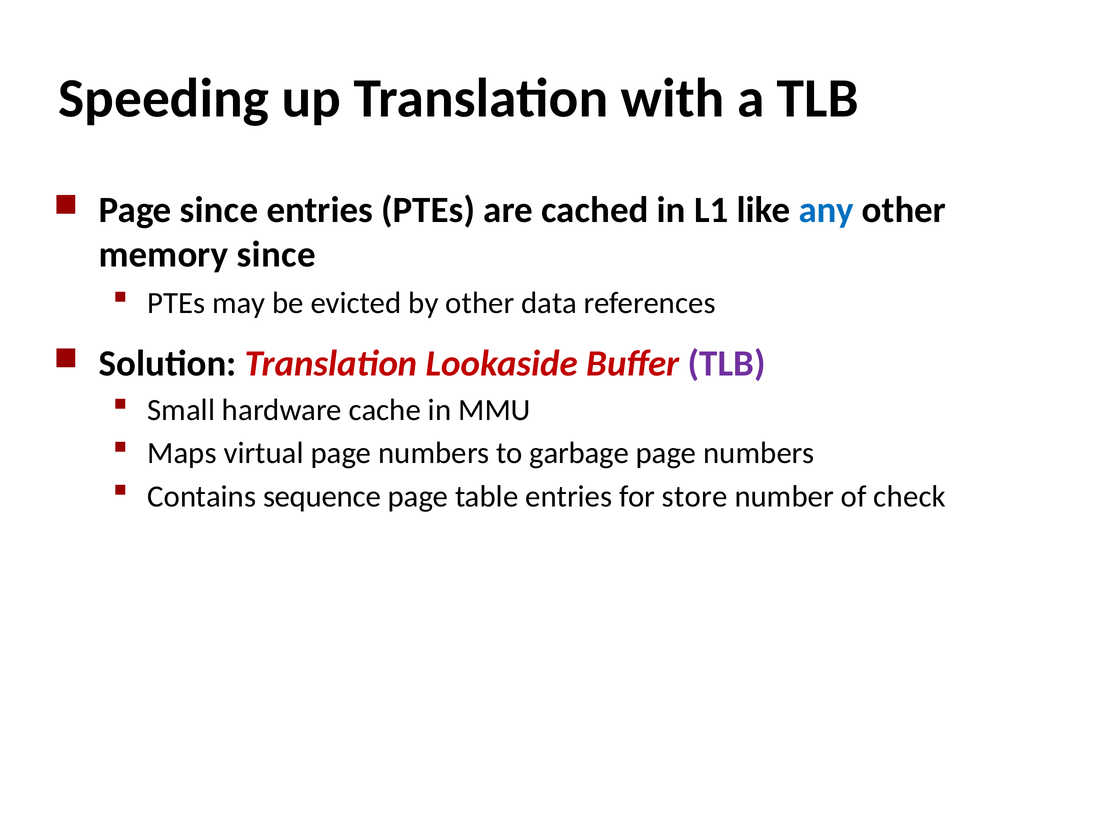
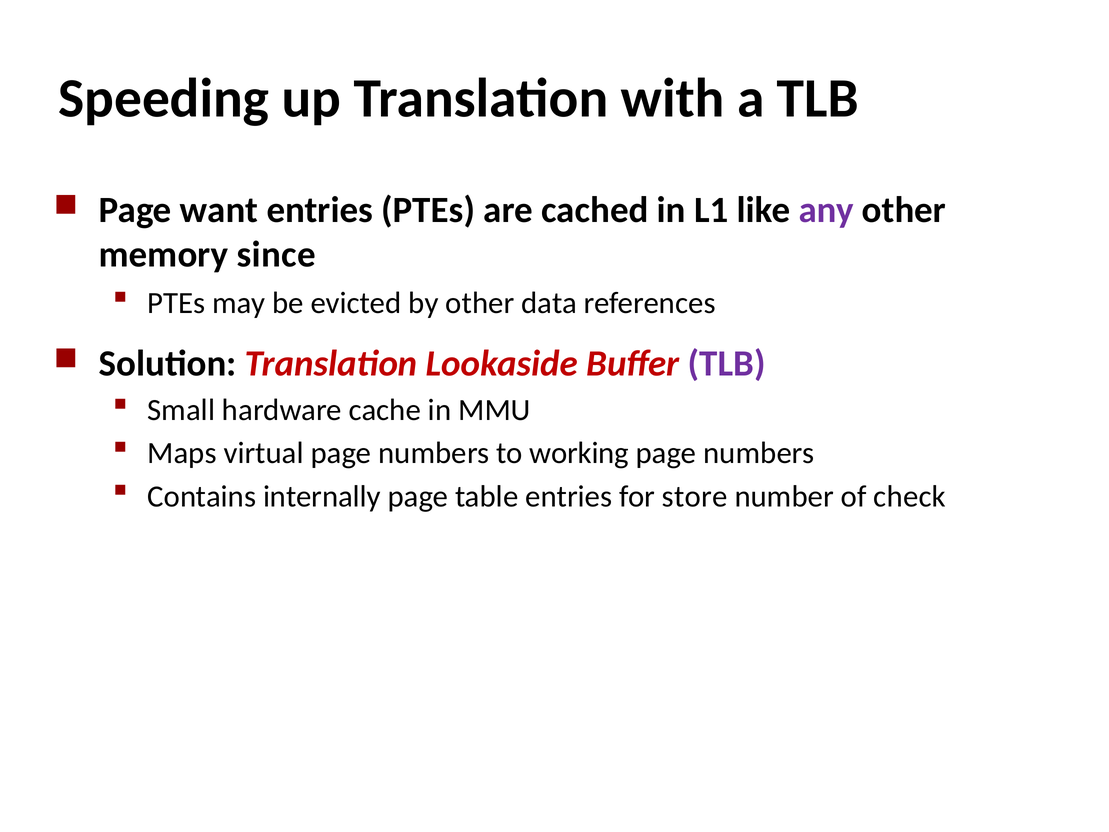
Page since: since -> want
any colour: blue -> purple
garbage: garbage -> working
sequence: sequence -> internally
